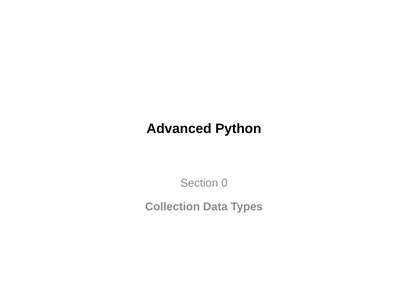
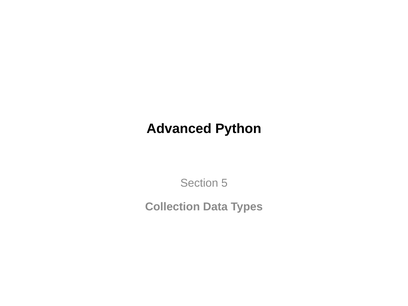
0: 0 -> 5
